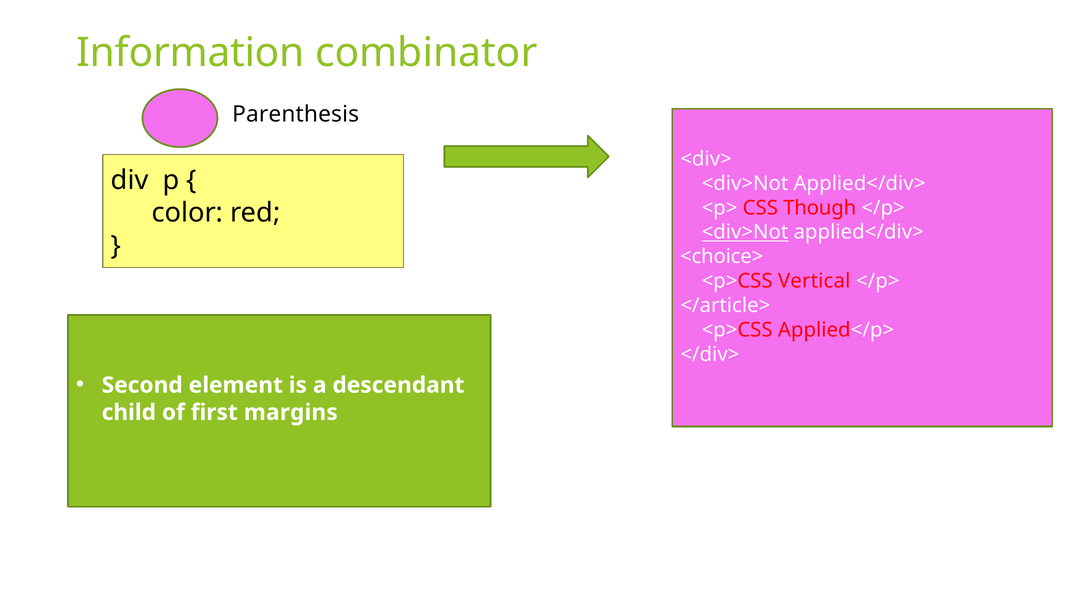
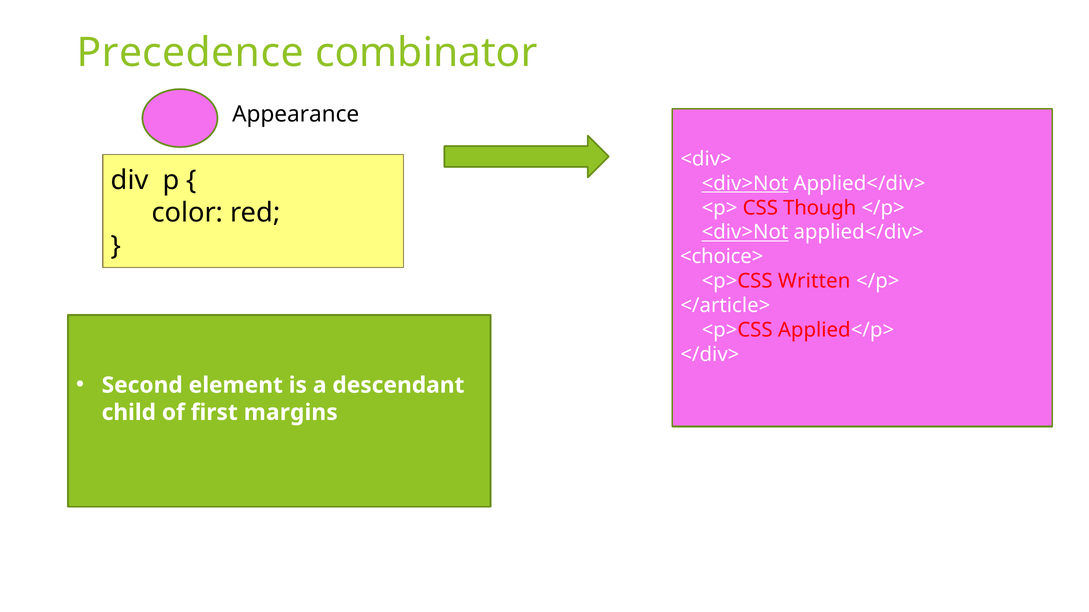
Information: Information -> Precedence
Parenthesis: Parenthesis -> Appearance
<div>Not at (745, 183) underline: none -> present
Vertical: Vertical -> Written
